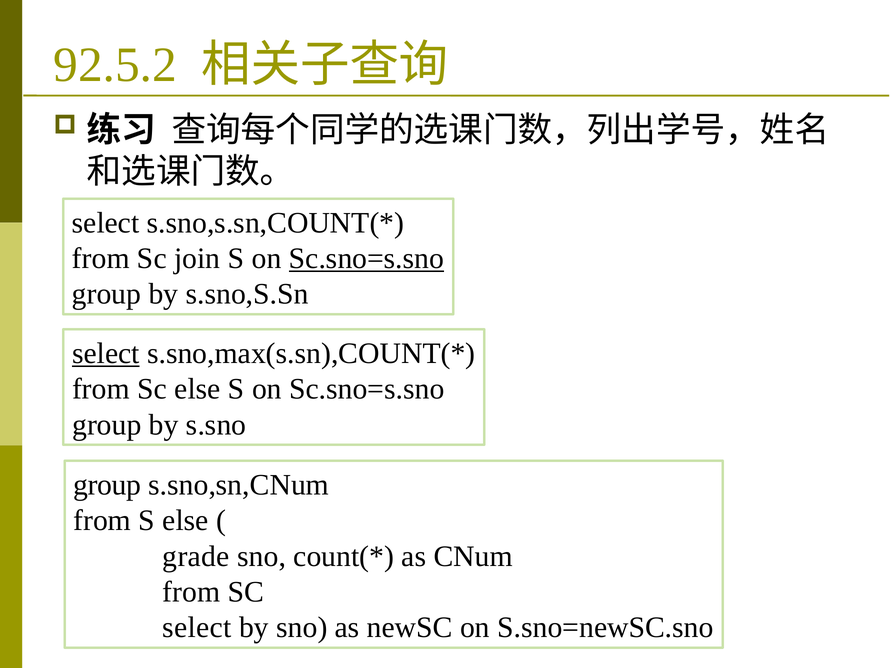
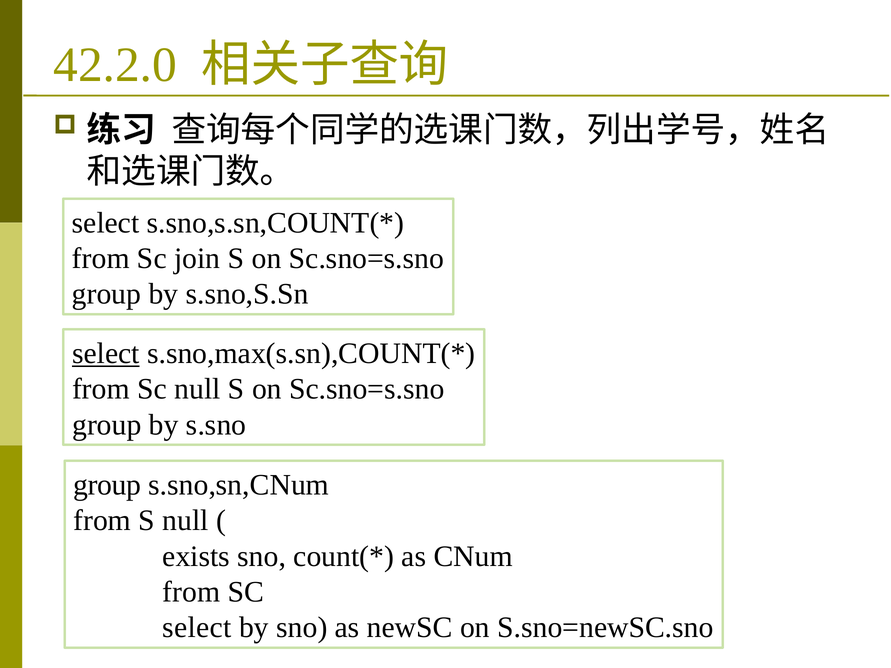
92.5.2: 92.5.2 -> 42.2.0
Sc.sno=s.sno at (367, 259) underline: present -> none
Sc else: else -> null
S else: else -> null
grade: grade -> exists
